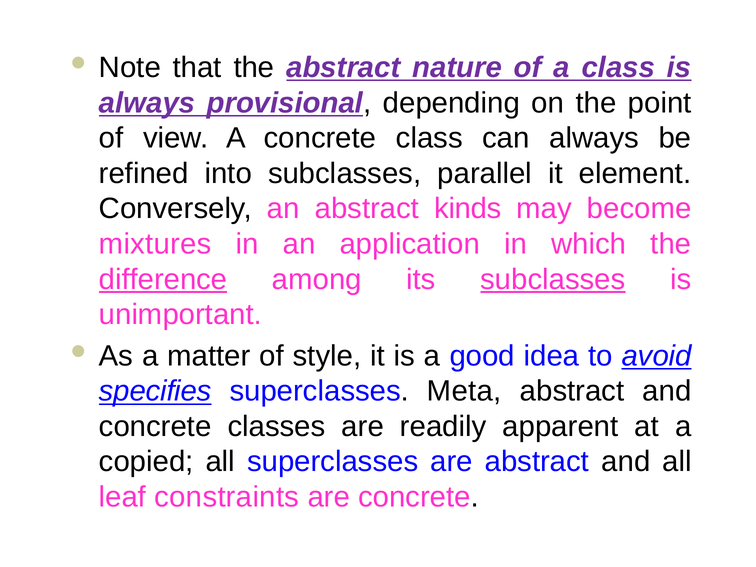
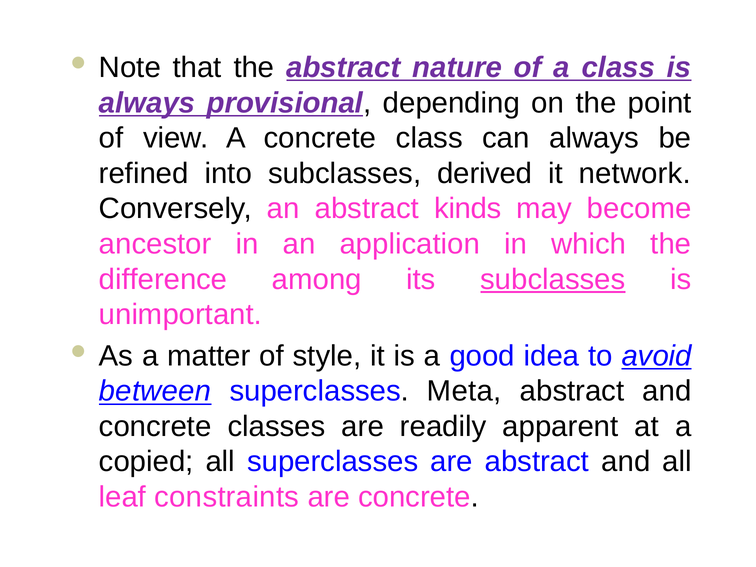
parallel: parallel -> derived
element: element -> network
mixtures: mixtures -> ancestor
difference underline: present -> none
specifies: specifies -> between
